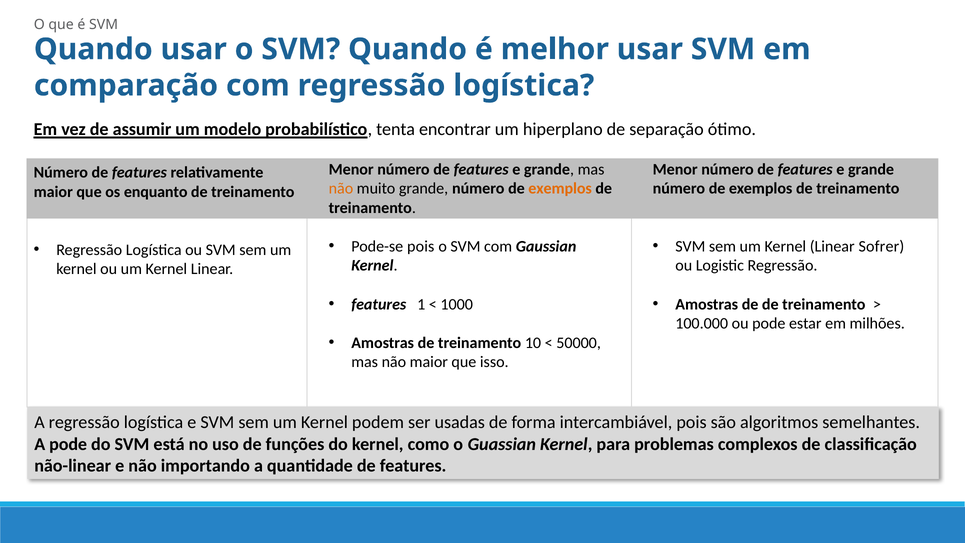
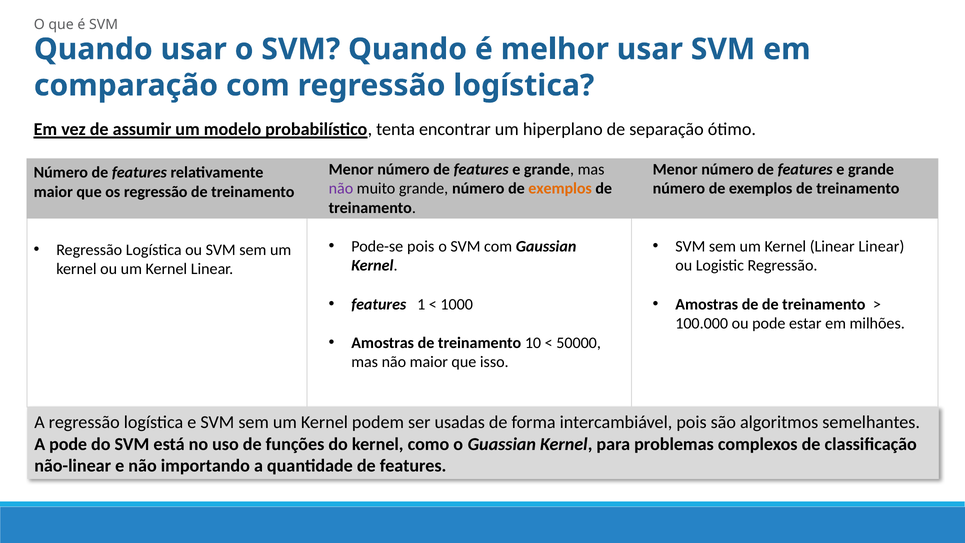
não at (341, 188) colour: orange -> purple
os enquanto: enquanto -> regressão
Linear Sofrer: Sofrer -> Linear
